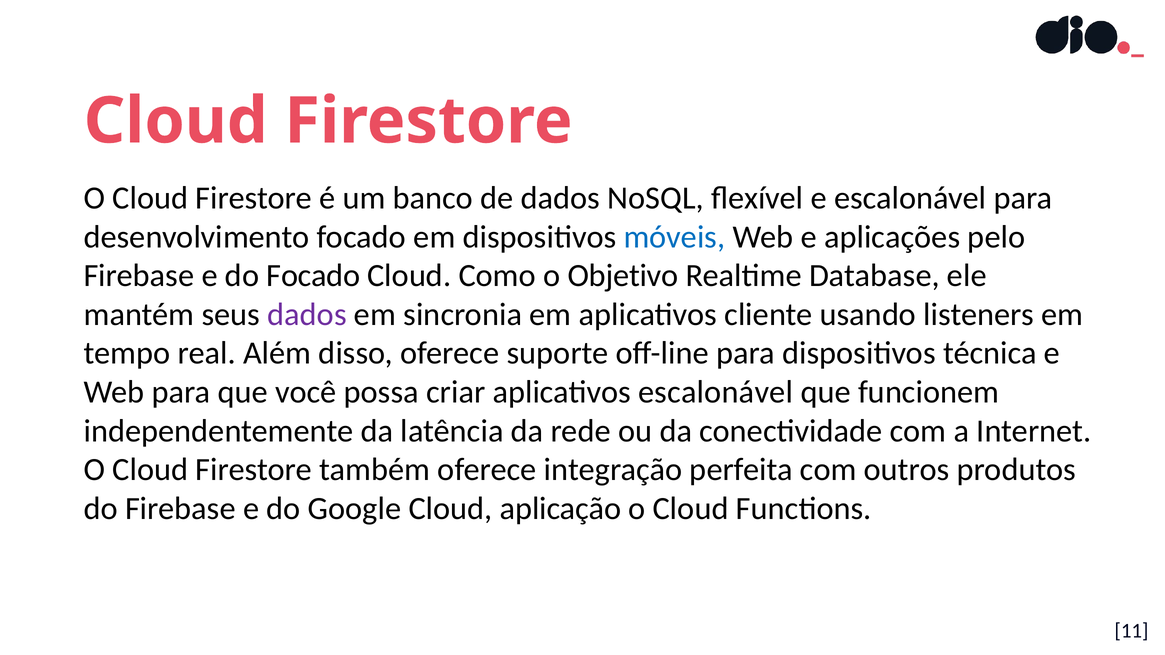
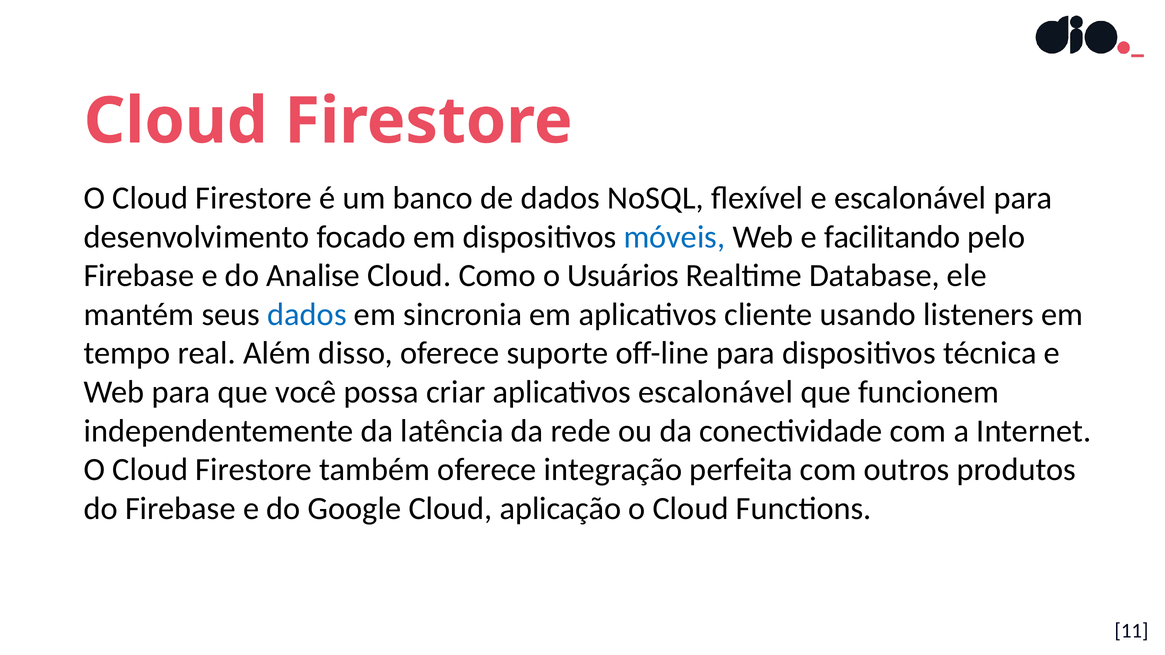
aplicações: aplicações -> facilitando
do Focado: Focado -> Analise
Objetivo: Objetivo -> Usuários
dados at (307, 315) colour: purple -> blue
